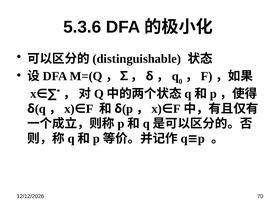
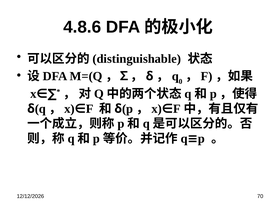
5.3.6: 5.3.6 -> 4.8.6
